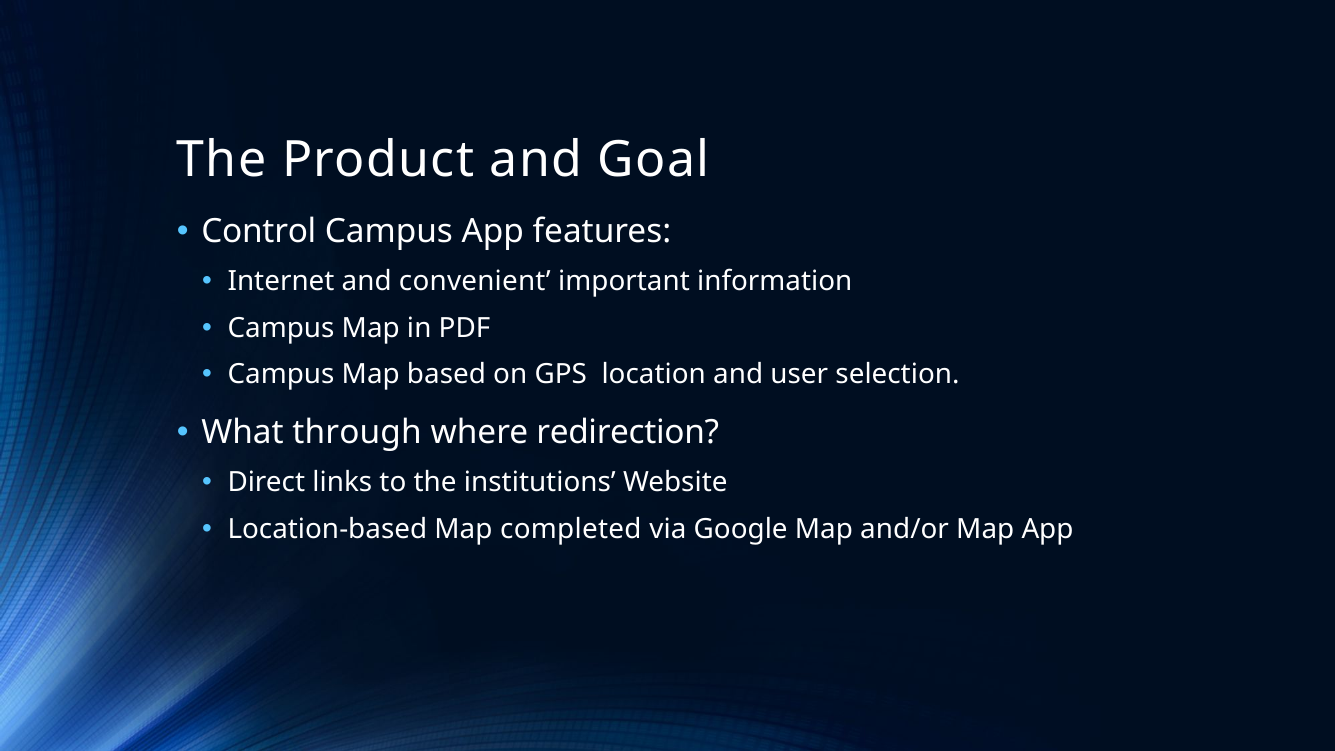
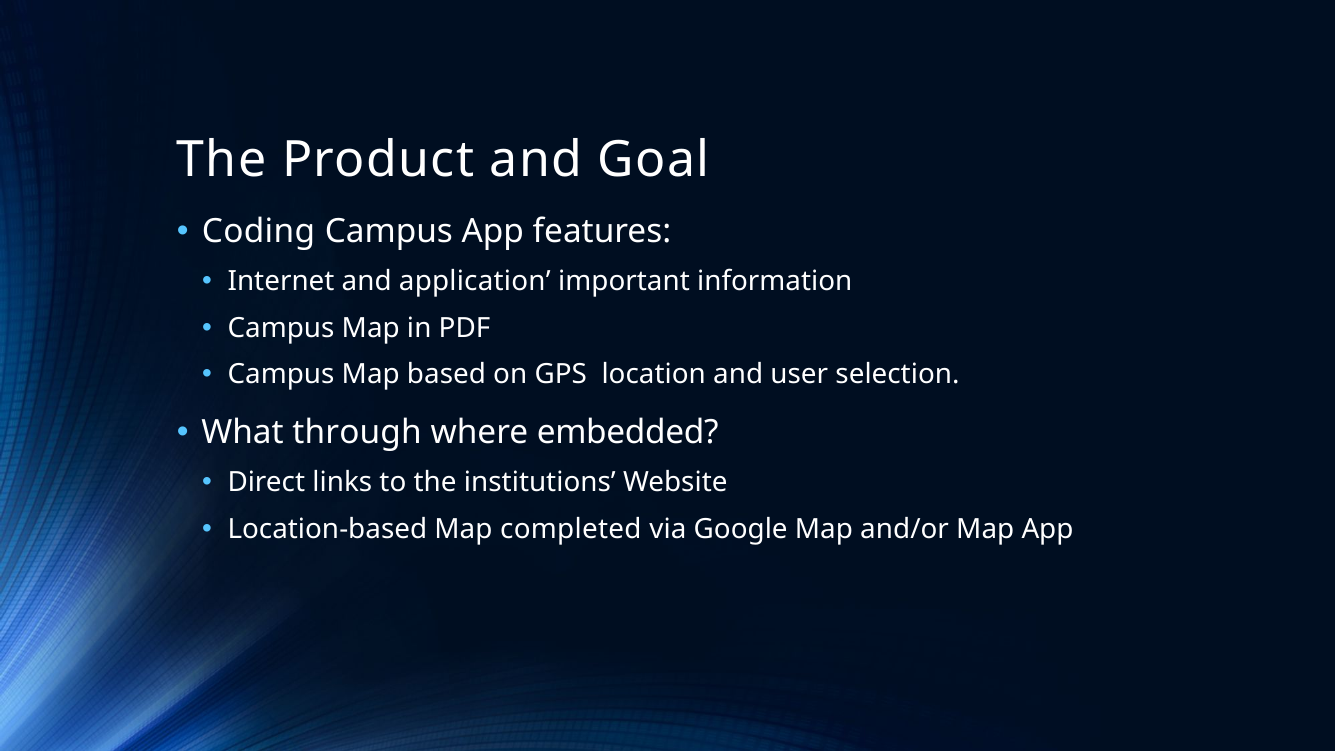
Control: Control -> Coding
convenient: convenient -> application
redirection: redirection -> embedded
